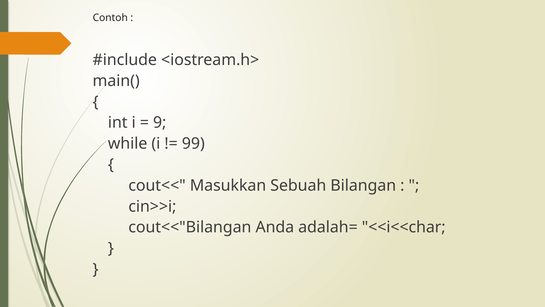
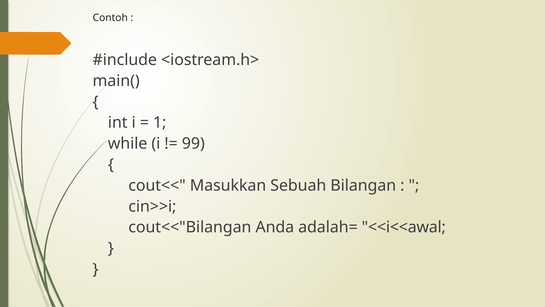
9: 9 -> 1
<<i<<char: <<i<<char -> <<i<<awal
